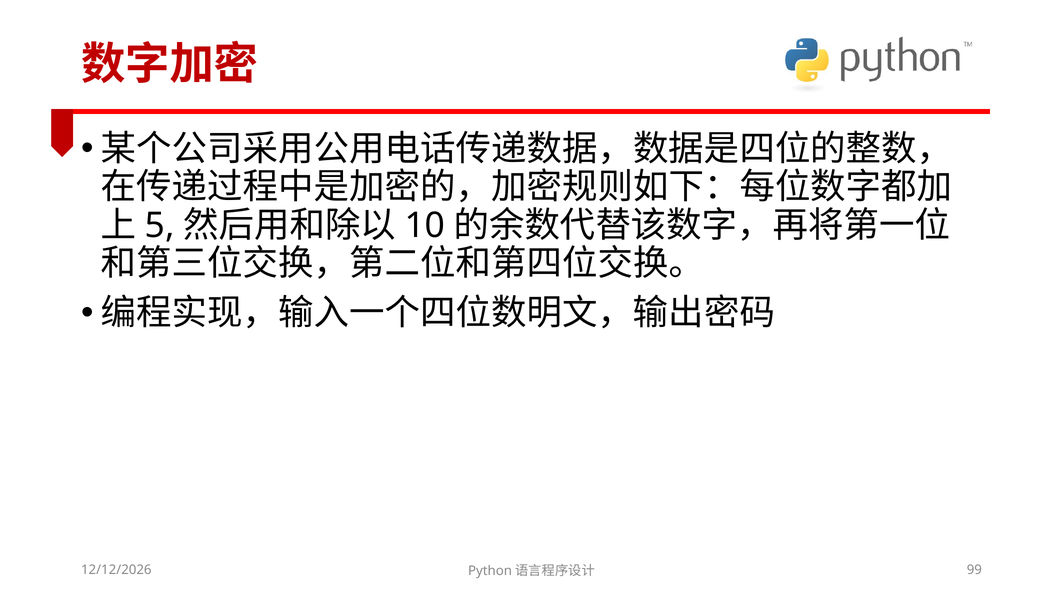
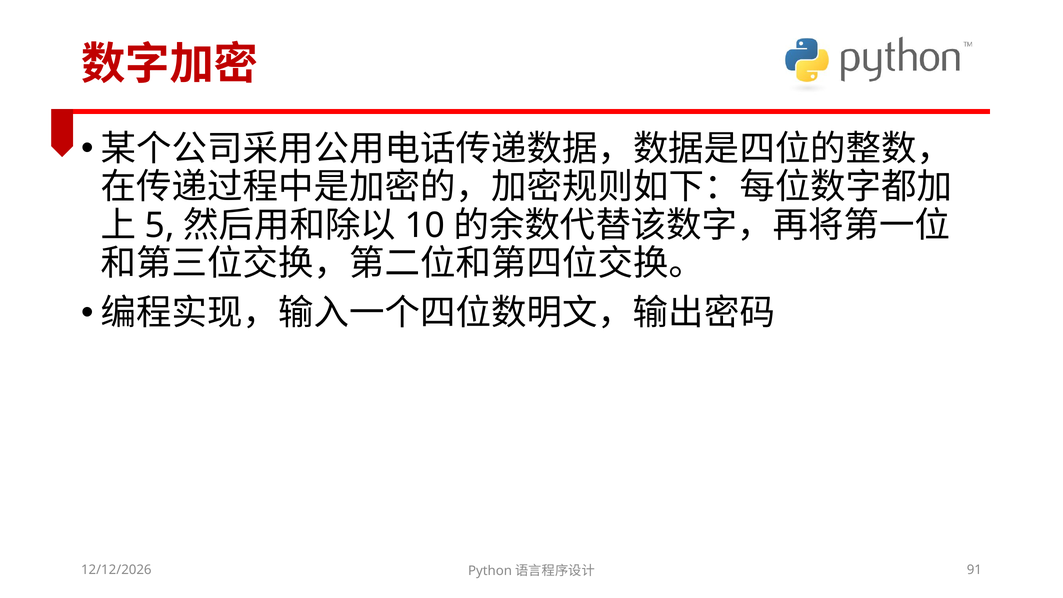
99: 99 -> 91
